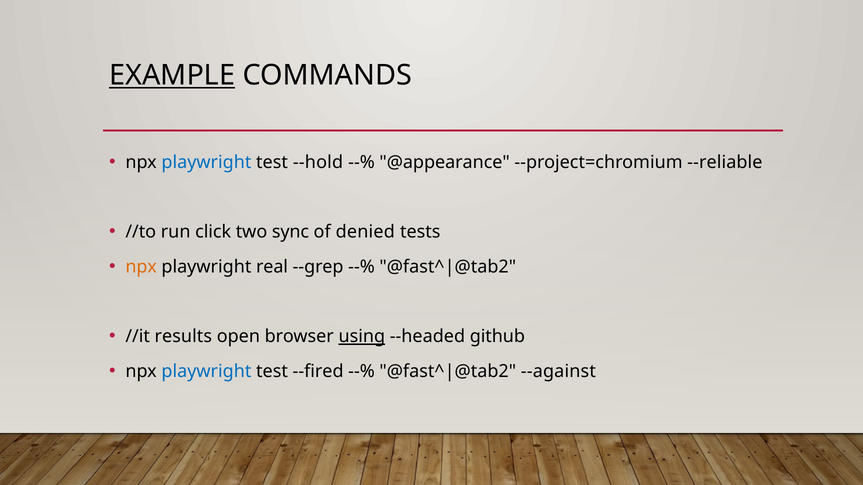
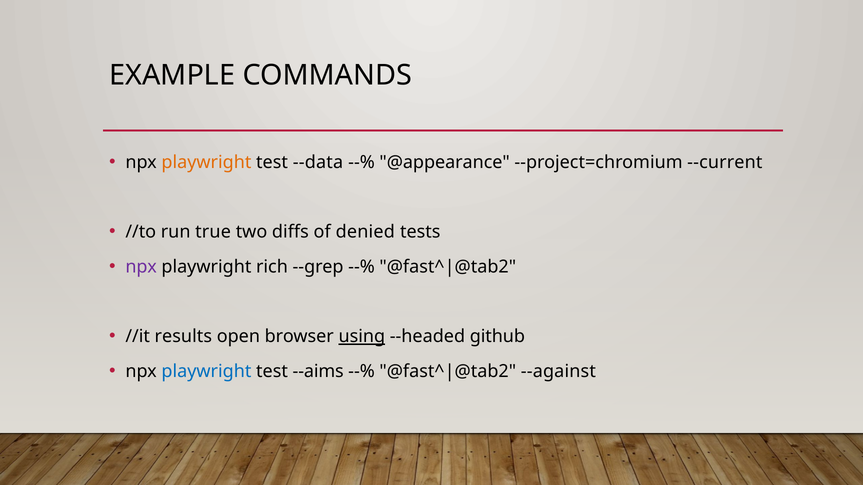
EXAMPLE underline: present -> none
playwright at (206, 162) colour: blue -> orange
--hold: --hold -> --data
--reliable: --reliable -> --current
click: click -> true
sync: sync -> diffs
npx at (141, 267) colour: orange -> purple
real: real -> rich
--fired: --fired -> --aims
